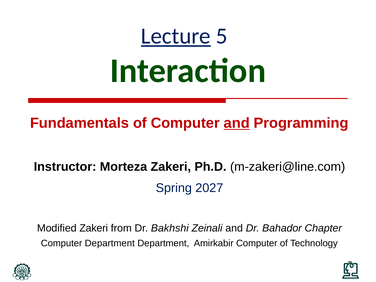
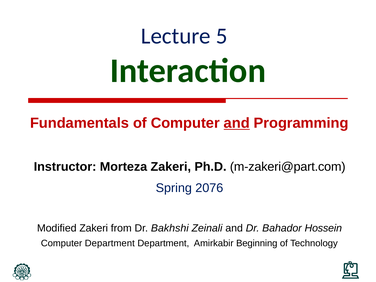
Lecture underline: present -> none
m-zakeri@line.com: m-zakeri@line.com -> m-zakeri@part.com
2027: 2027 -> 2076
Chapter: Chapter -> Hossein
Amirkabir Computer: Computer -> Beginning
